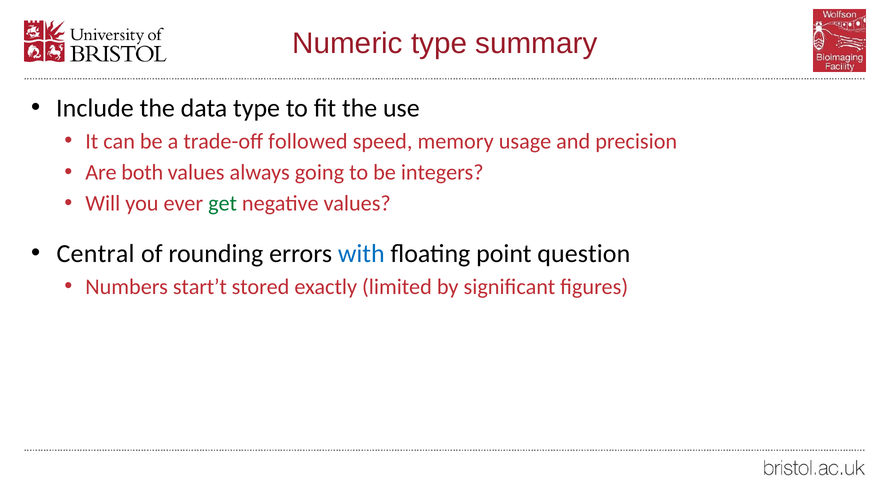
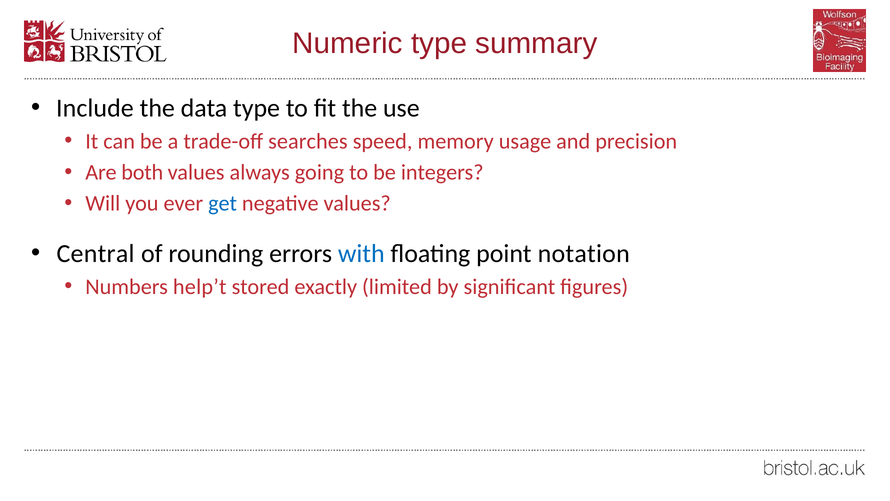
followed: followed -> searches
get colour: green -> blue
question: question -> notation
start’t: start’t -> help’t
